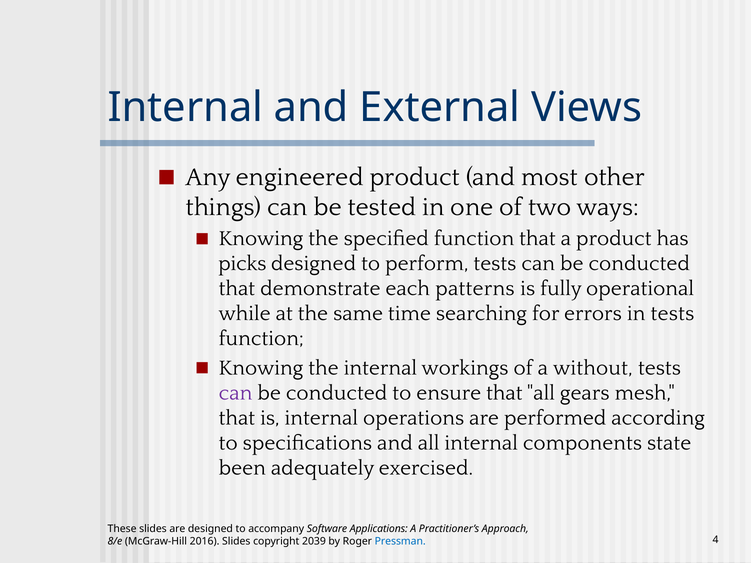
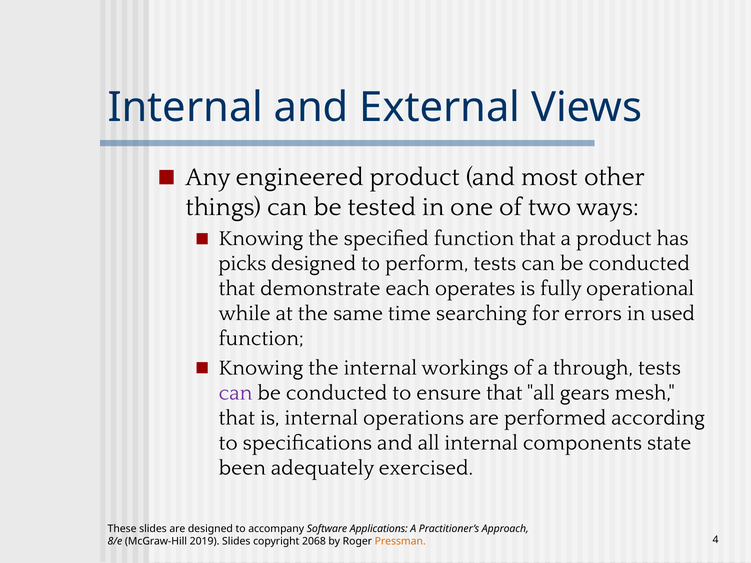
patterns: patterns -> operates
in tests: tests -> used
without: without -> through
2016: 2016 -> 2019
2039: 2039 -> 2068
Pressman colour: blue -> orange
